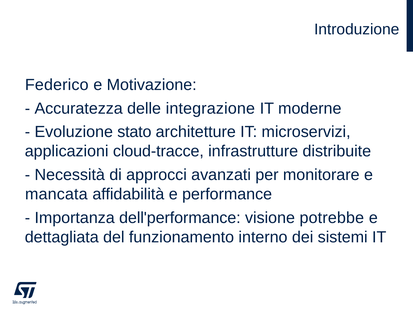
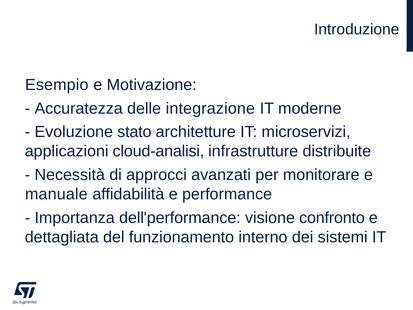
Federico: Federico -> Esempio
cloud-tracce: cloud-tracce -> cloud-analisi
mancata: mancata -> manuale
potrebbe: potrebbe -> confronto
